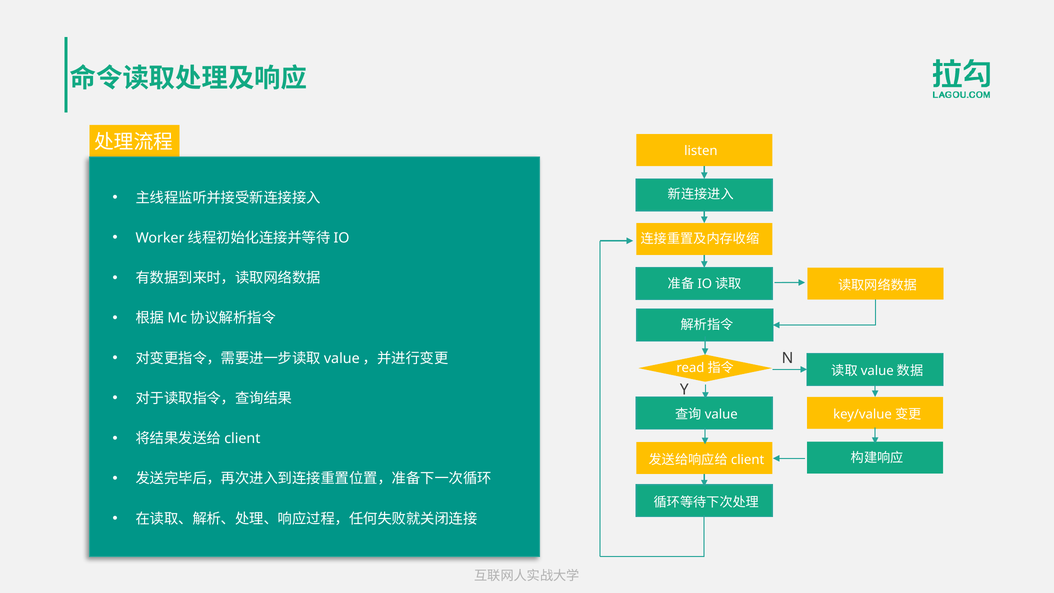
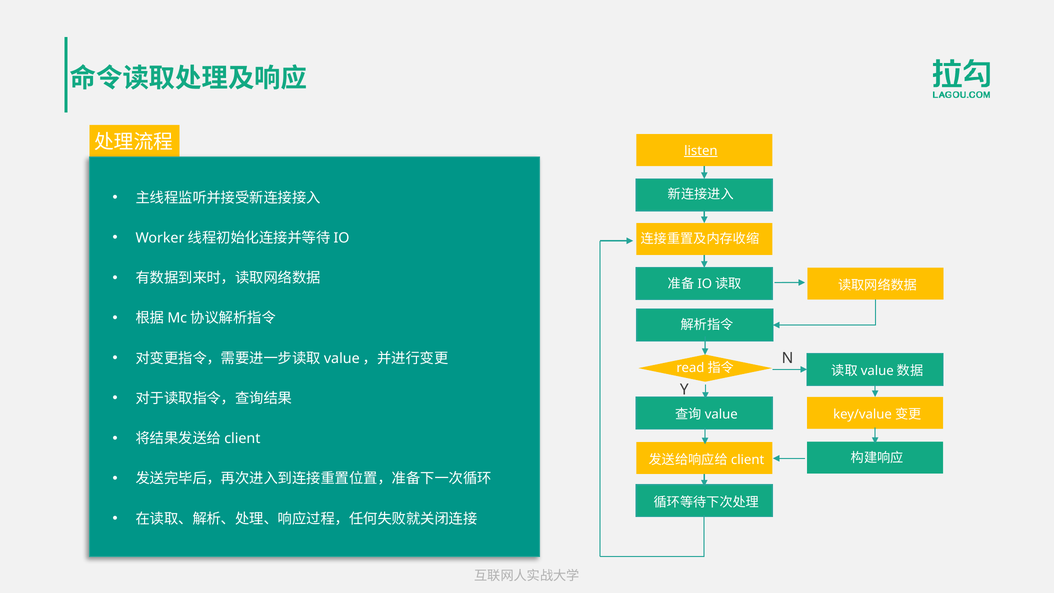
listen underline: none -> present
